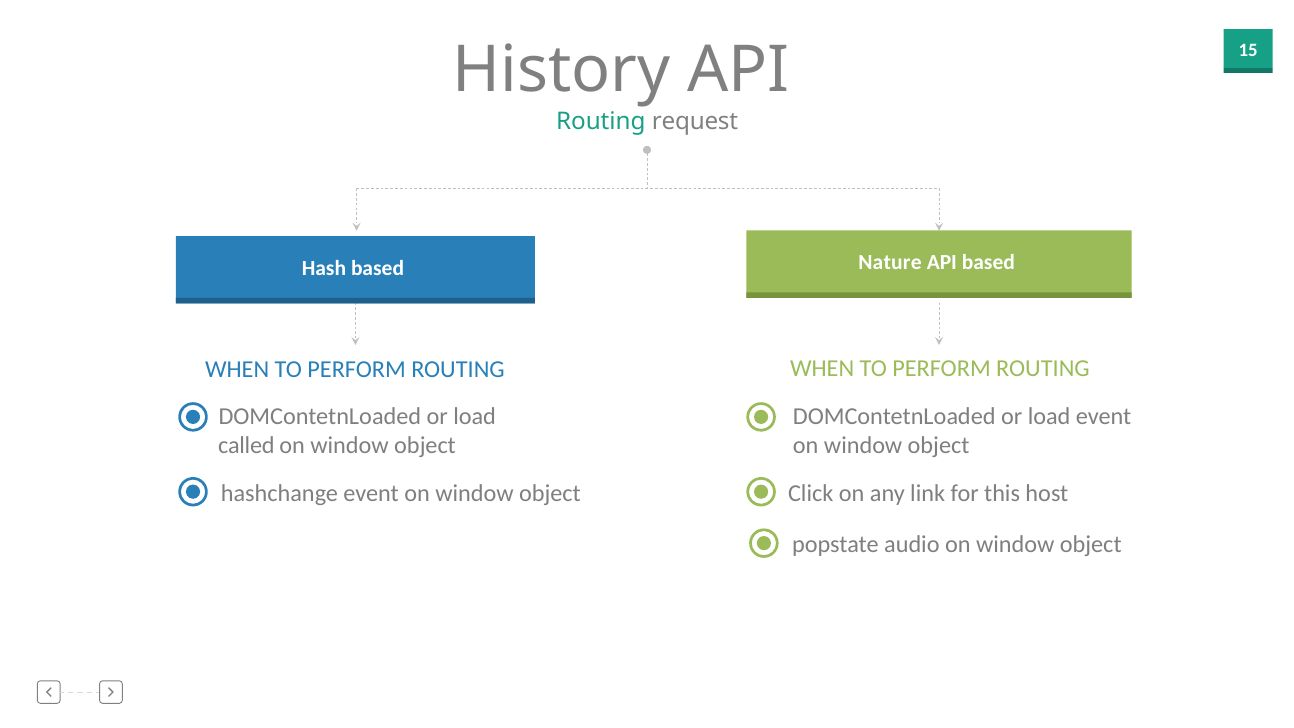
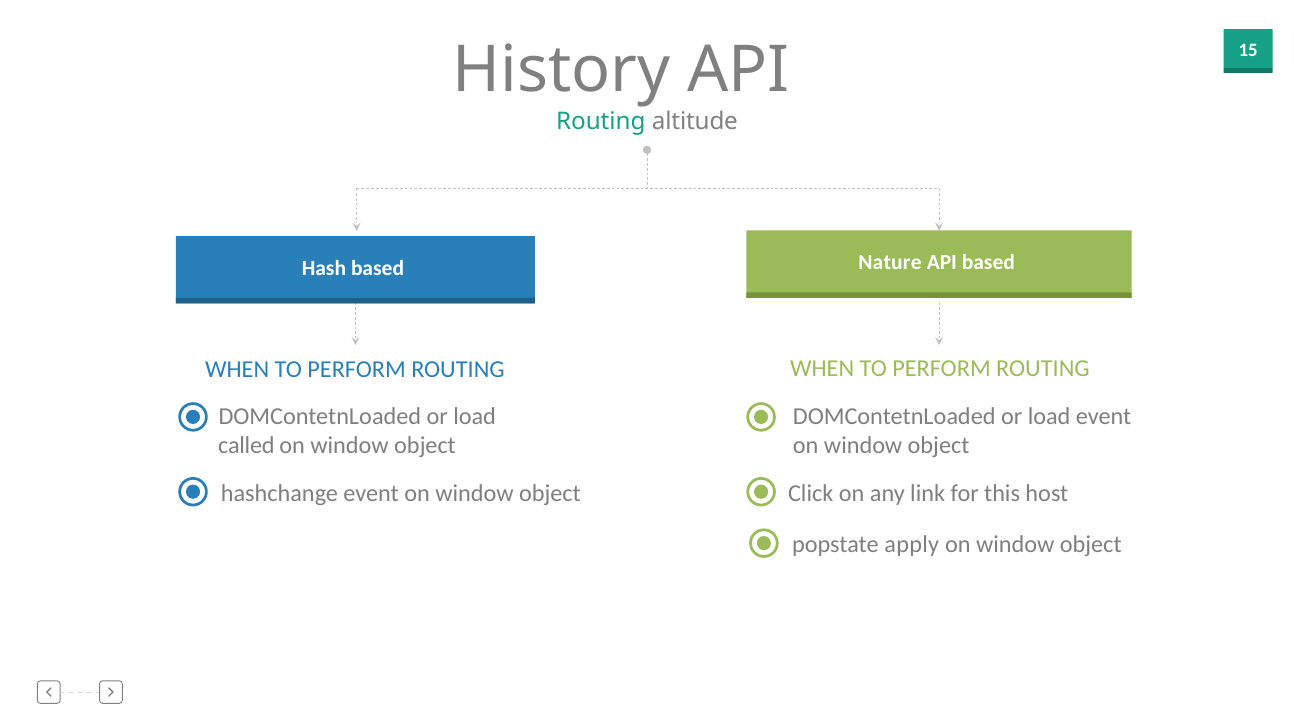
request: request -> altitude
audio: audio -> apply
